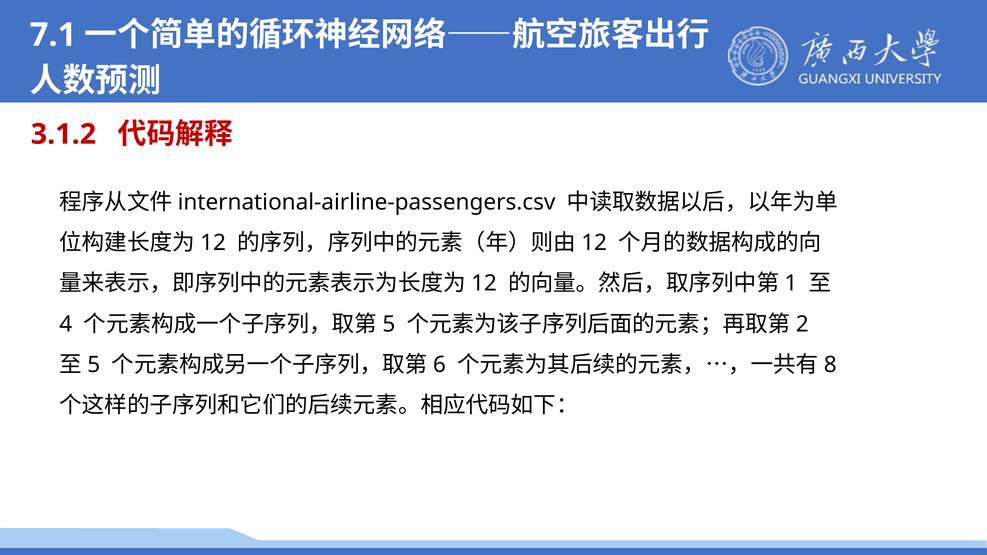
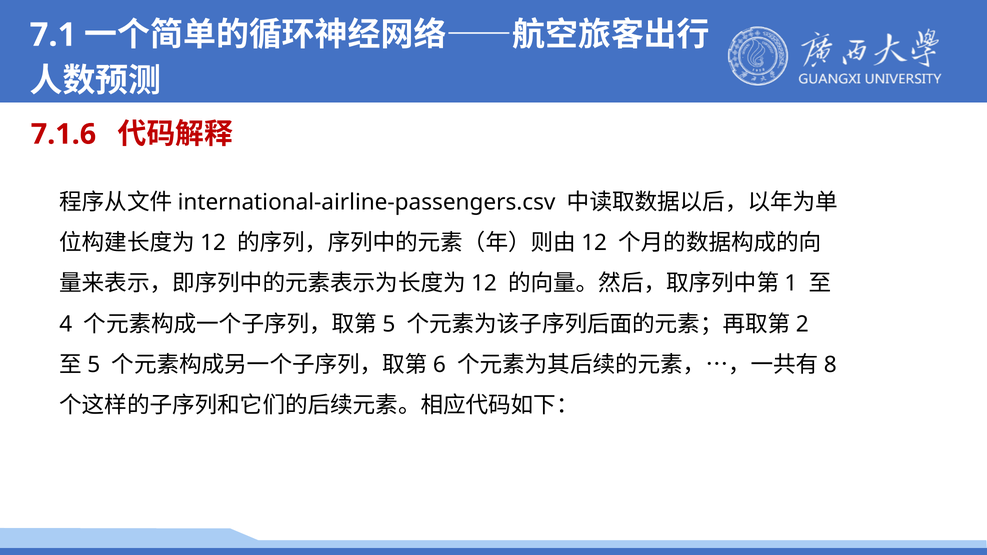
3.1.2: 3.1.2 -> 7.1.6
